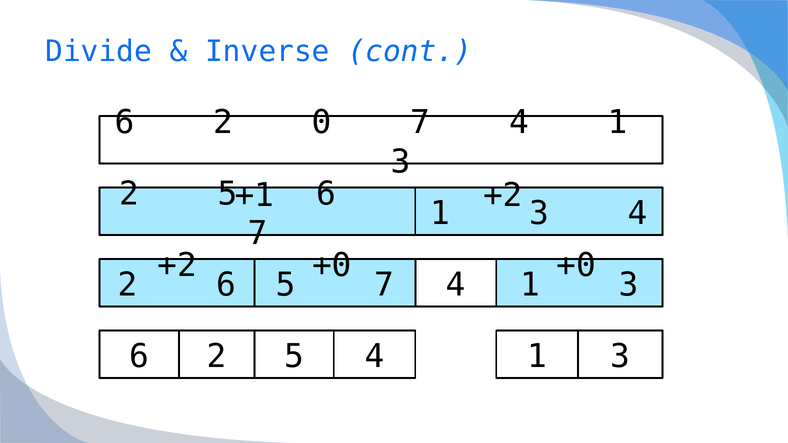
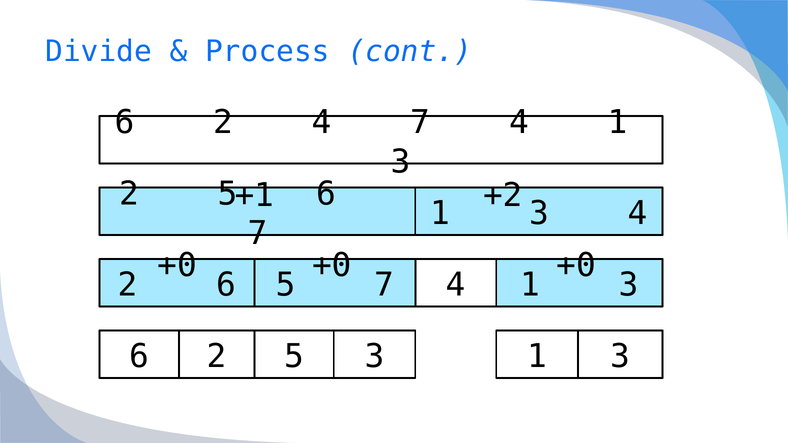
Inverse: Inverse -> Process
2 0: 0 -> 4
+2 at (177, 266): +2 -> +0
5 4: 4 -> 3
